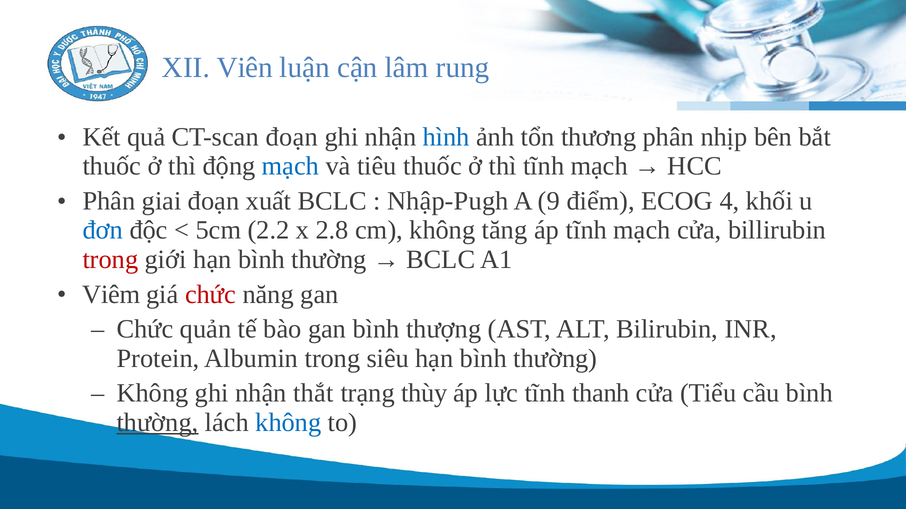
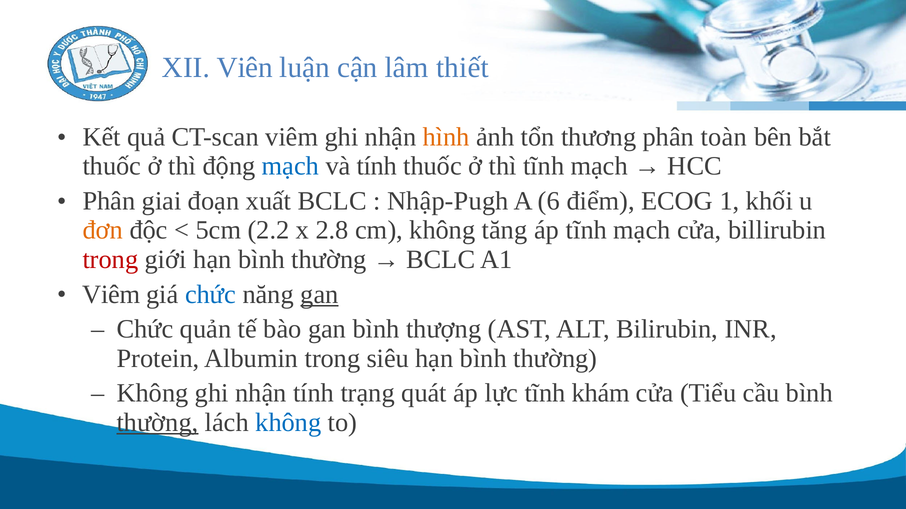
rung: rung -> thiết
CT-scan đoạn: đoạn -> viêm
hình colour: blue -> orange
nhịp: nhịp -> toàn
và tiêu: tiêu -> tính
9: 9 -> 6
4: 4 -> 1
đơn colour: blue -> orange
chức at (211, 295) colour: red -> blue
gan at (319, 295) underline: none -> present
nhận thắt: thắt -> tính
thùy: thùy -> quát
thanh: thanh -> khám
